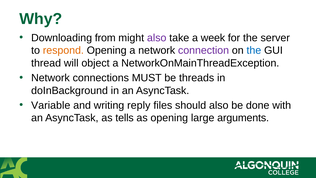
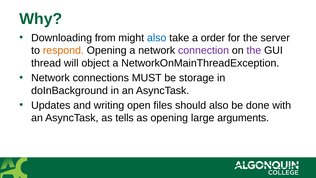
also at (157, 38) colour: purple -> blue
week: week -> order
the at (254, 50) colour: blue -> purple
threads: threads -> storage
Variable: Variable -> Updates
reply: reply -> open
